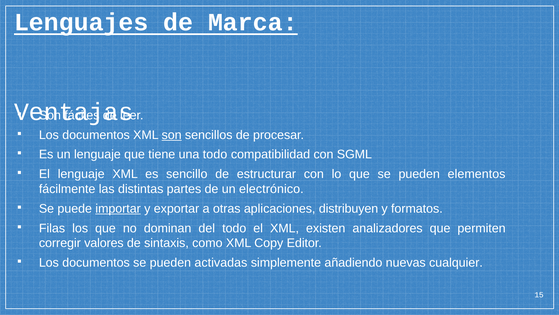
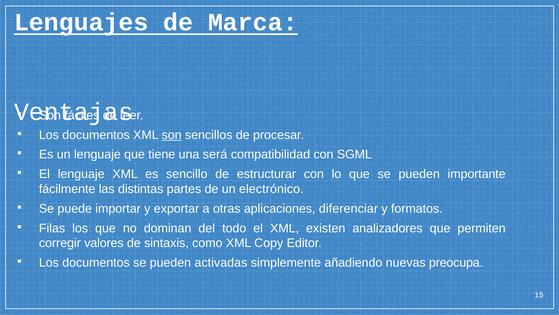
una todo: todo -> será
elementos: elementos -> importante
importar underline: present -> none
distribuyen: distribuyen -> diferenciar
cualquier: cualquier -> preocupa
